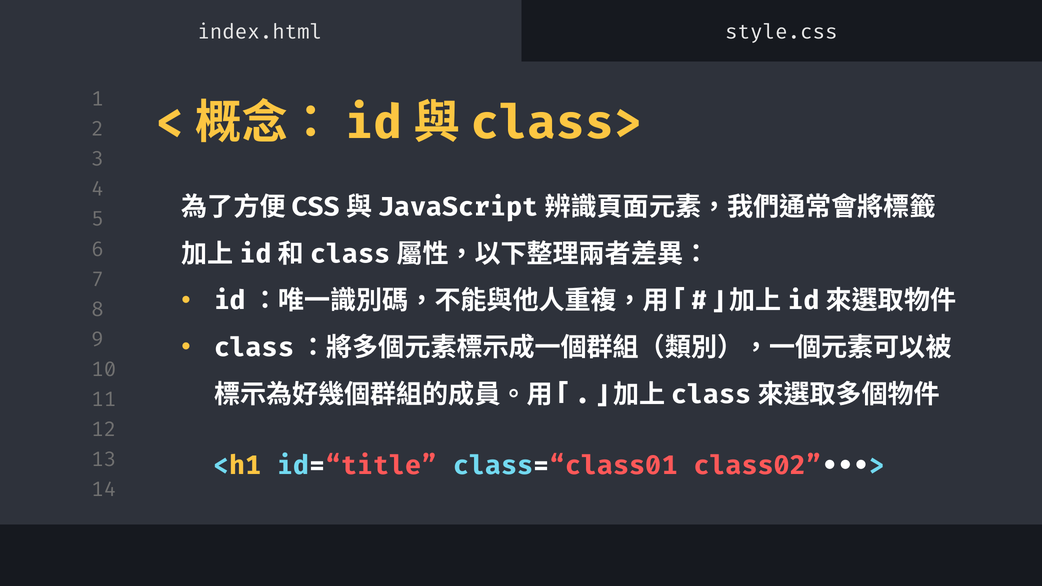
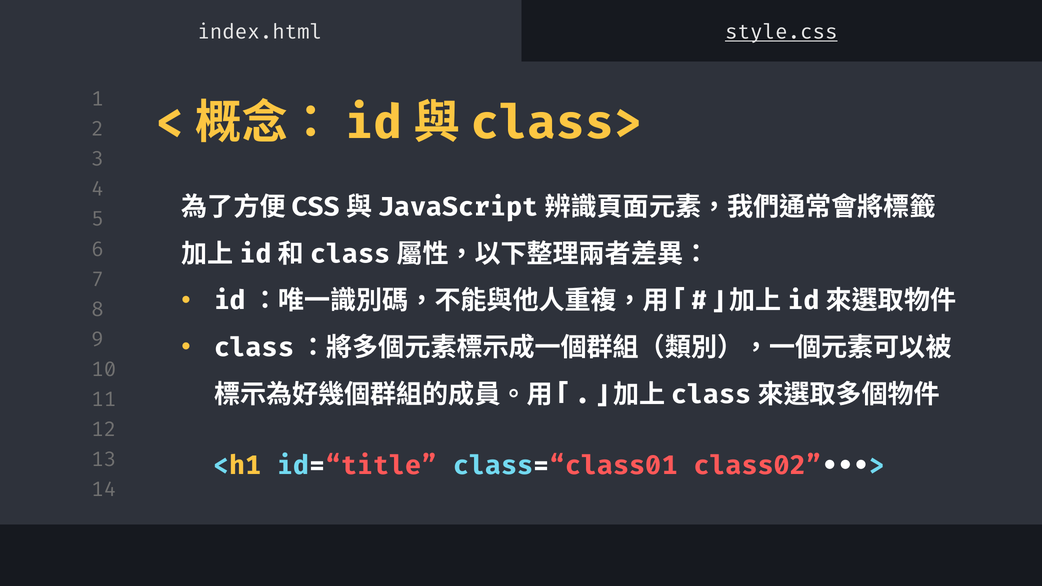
style.css underline: none -> present
